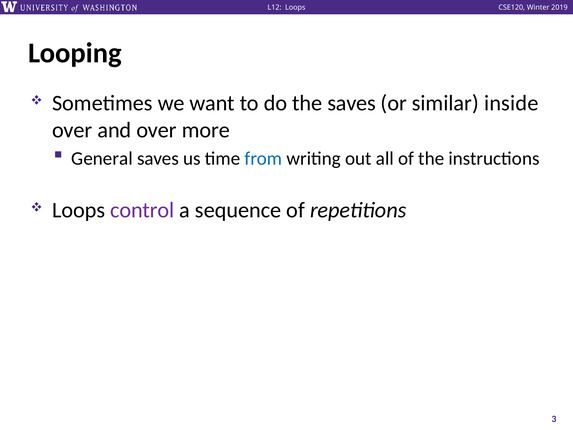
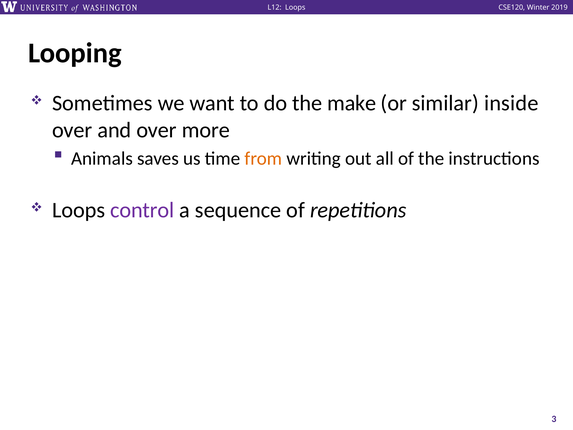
the saves: saves -> make
General: General -> Animals
from colour: blue -> orange
